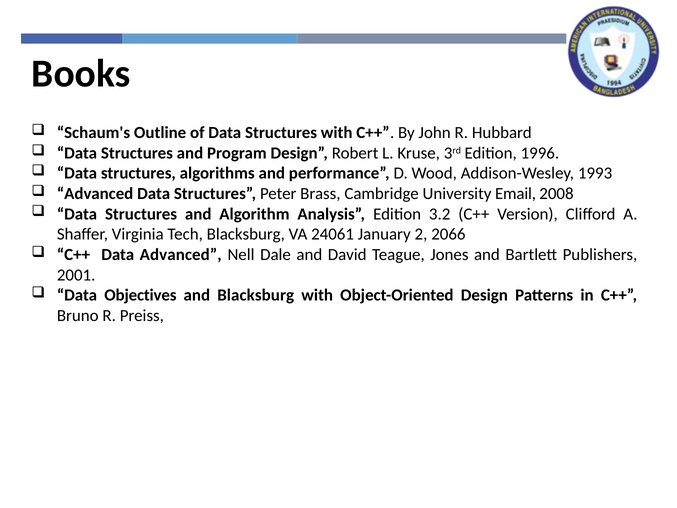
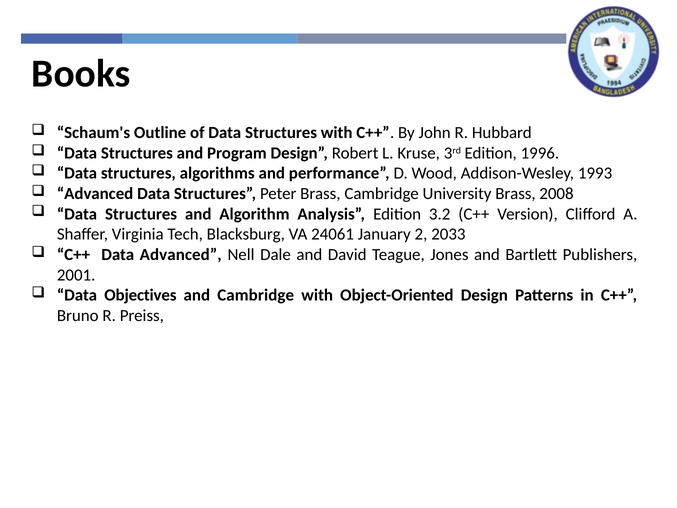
University Email: Email -> Brass
2066: 2066 -> 2033
and Blacksburg: Blacksburg -> Cambridge
